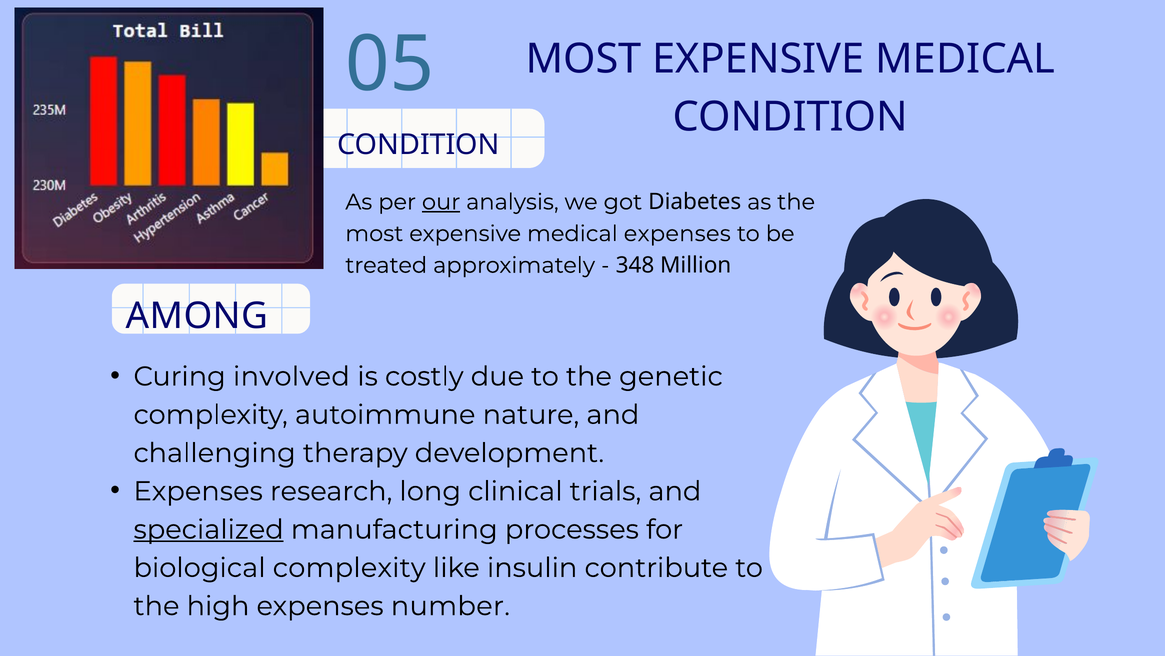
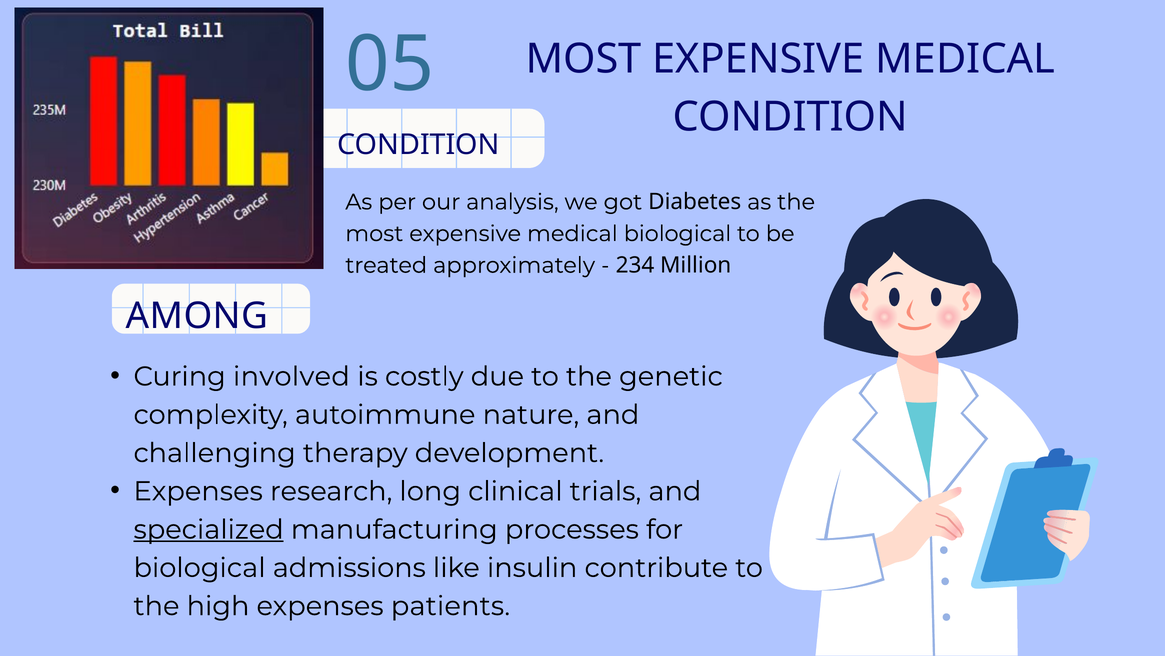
our underline: present -> none
medical expenses: expenses -> biological
348: 348 -> 234
biological complexity: complexity -> admissions
number: number -> patients
